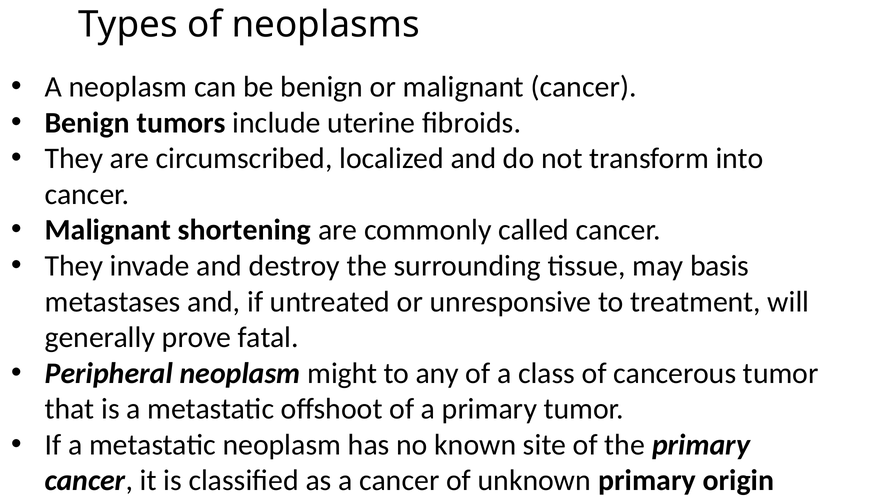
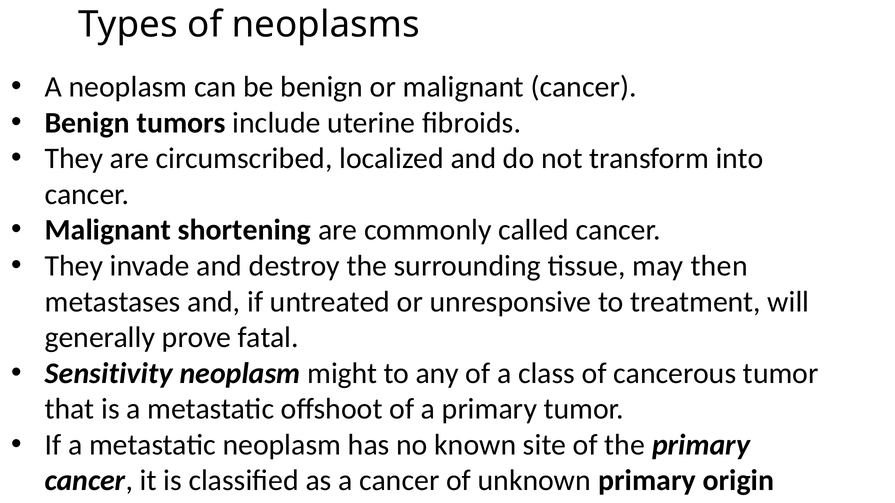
basis: basis -> then
Peripheral: Peripheral -> Sensitivity
